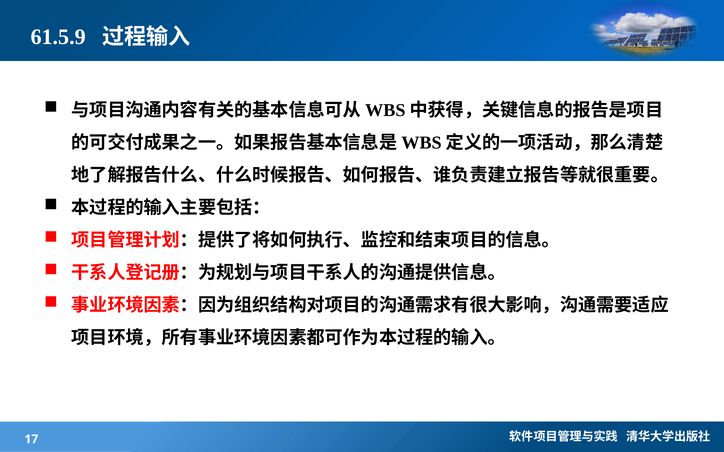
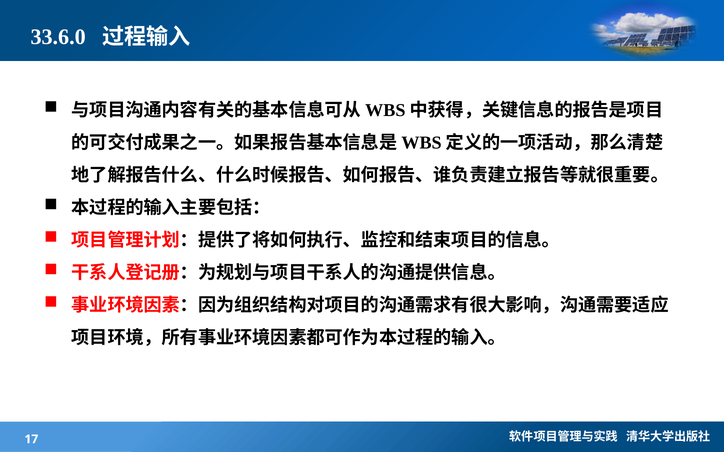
61.5.9: 61.5.9 -> 33.6.0
